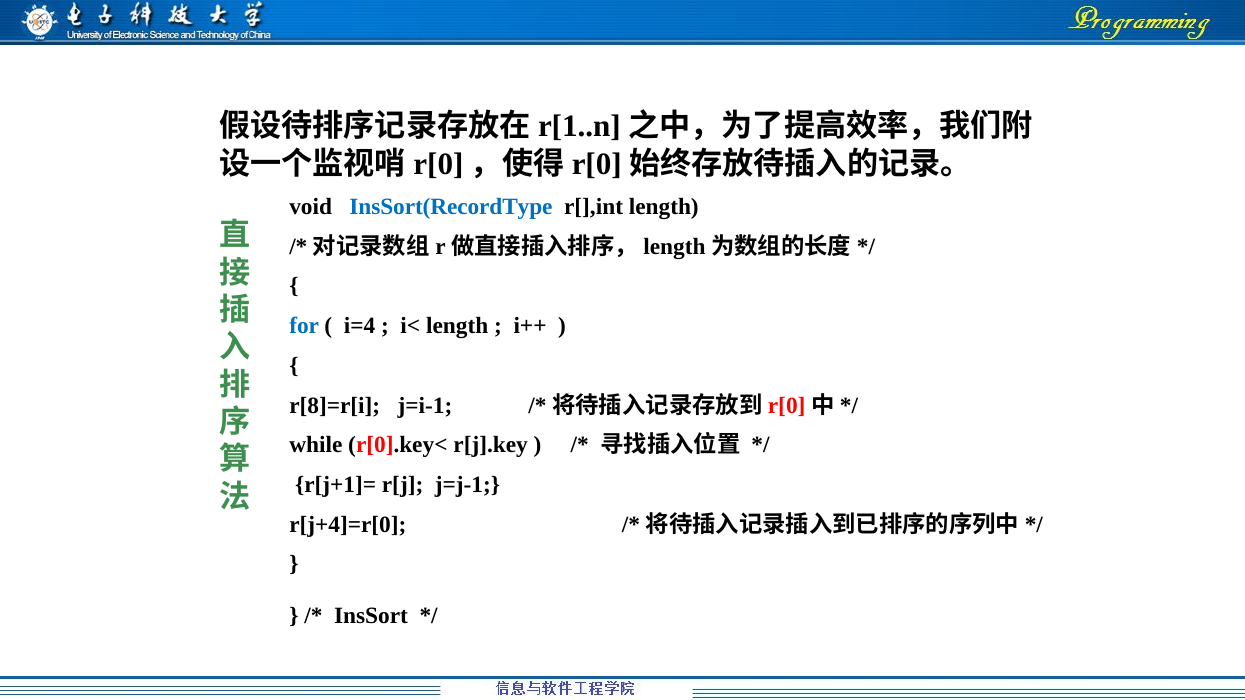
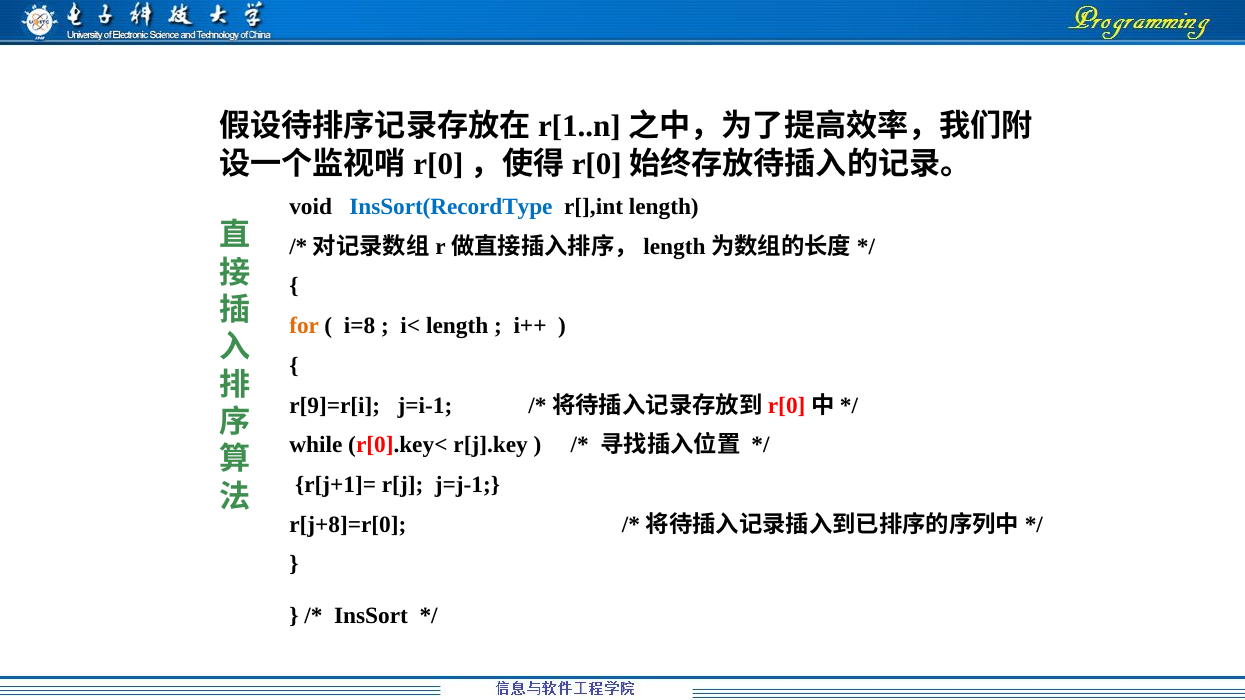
for colour: blue -> orange
i=4: i=4 -> i=8
r[8]=r[i: r[8]=r[i -> r[9]=r[i
r[j+4]=r[0: r[j+4]=r[0 -> r[j+8]=r[0
